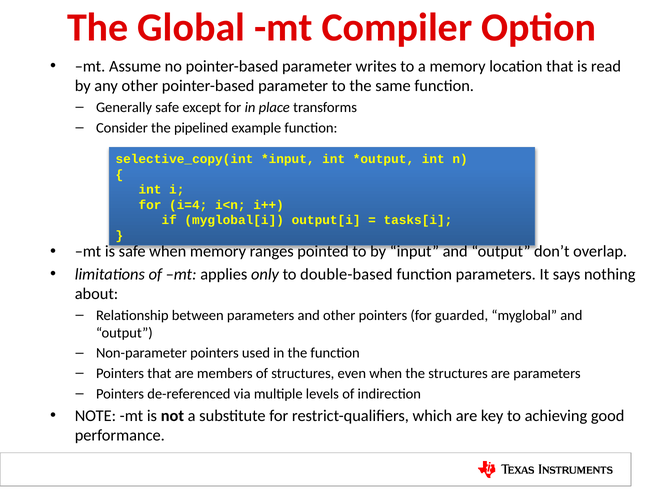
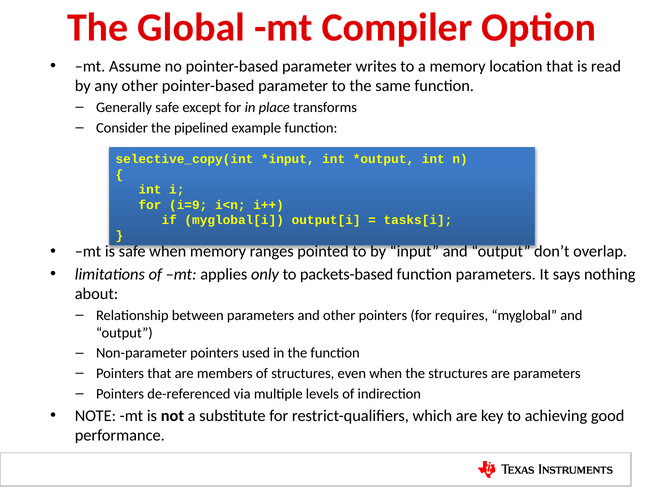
i=4: i=4 -> i=9
double-based: double-based -> packets-based
guarded: guarded -> requires
